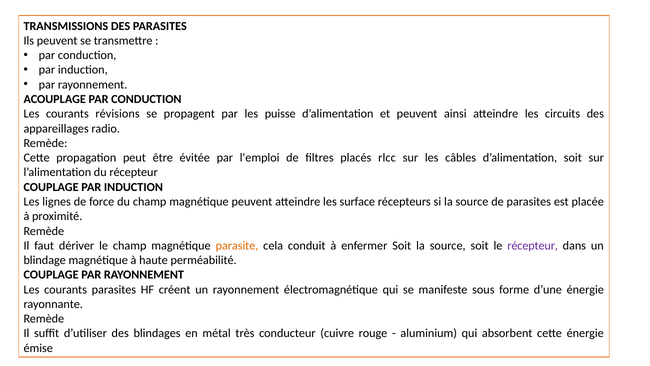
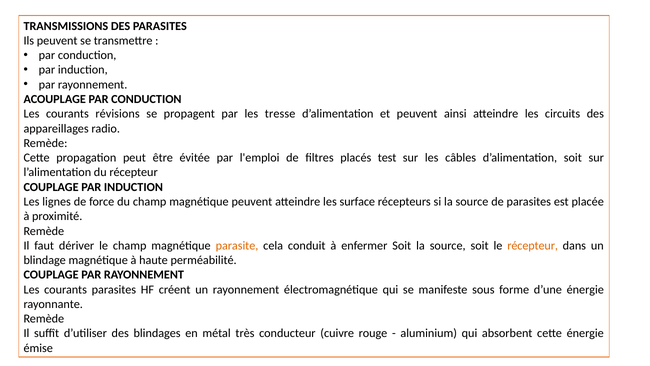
puisse: puisse -> tresse
rlcc: rlcc -> test
récepteur at (533, 245) colour: purple -> orange
